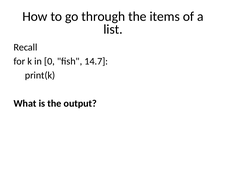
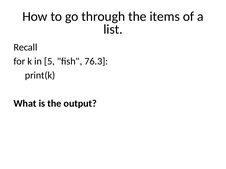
0: 0 -> 5
14.7: 14.7 -> 76.3
